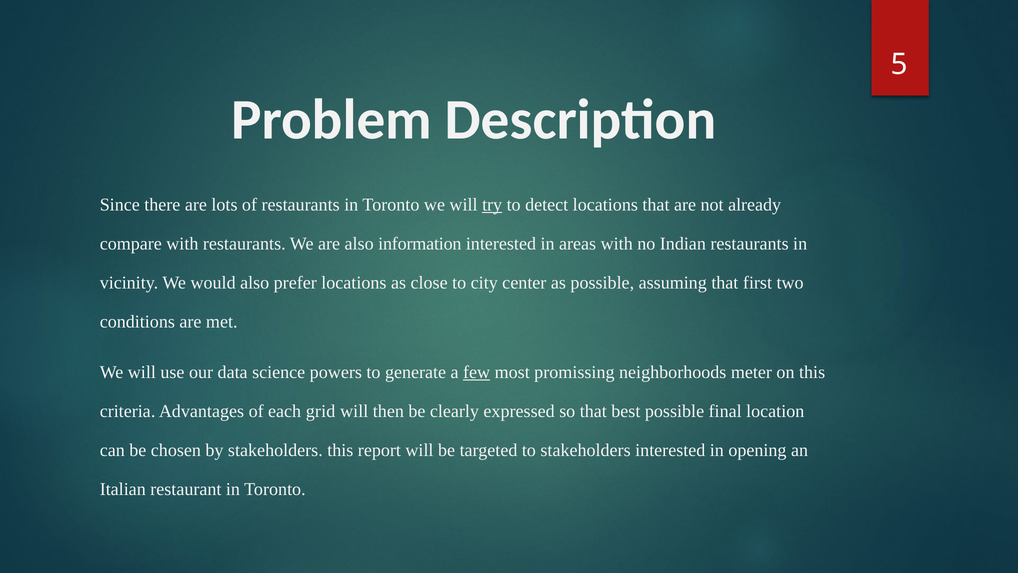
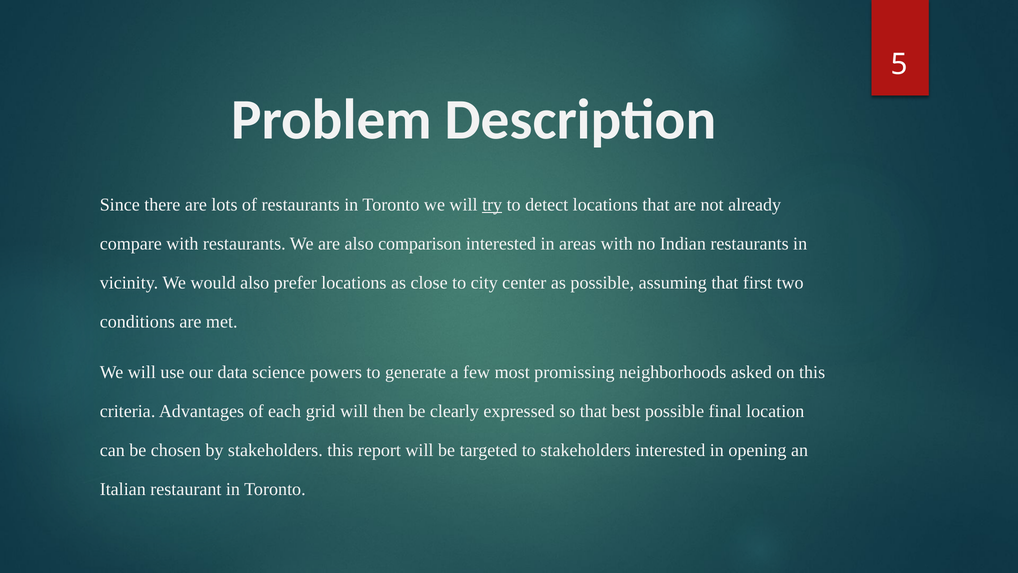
information: information -> comparison
few underline: present -> none
meter: meter -> asked
